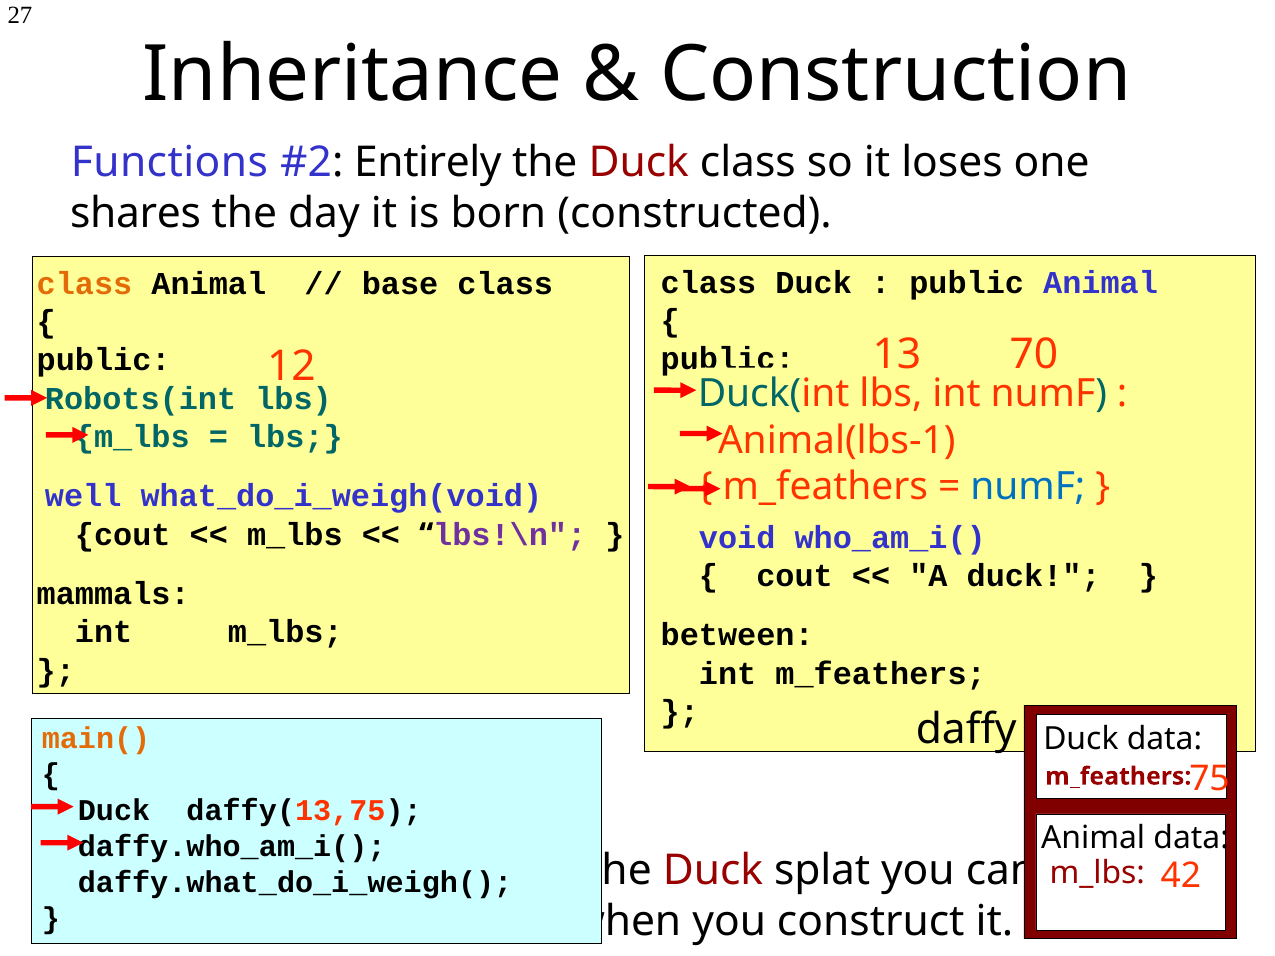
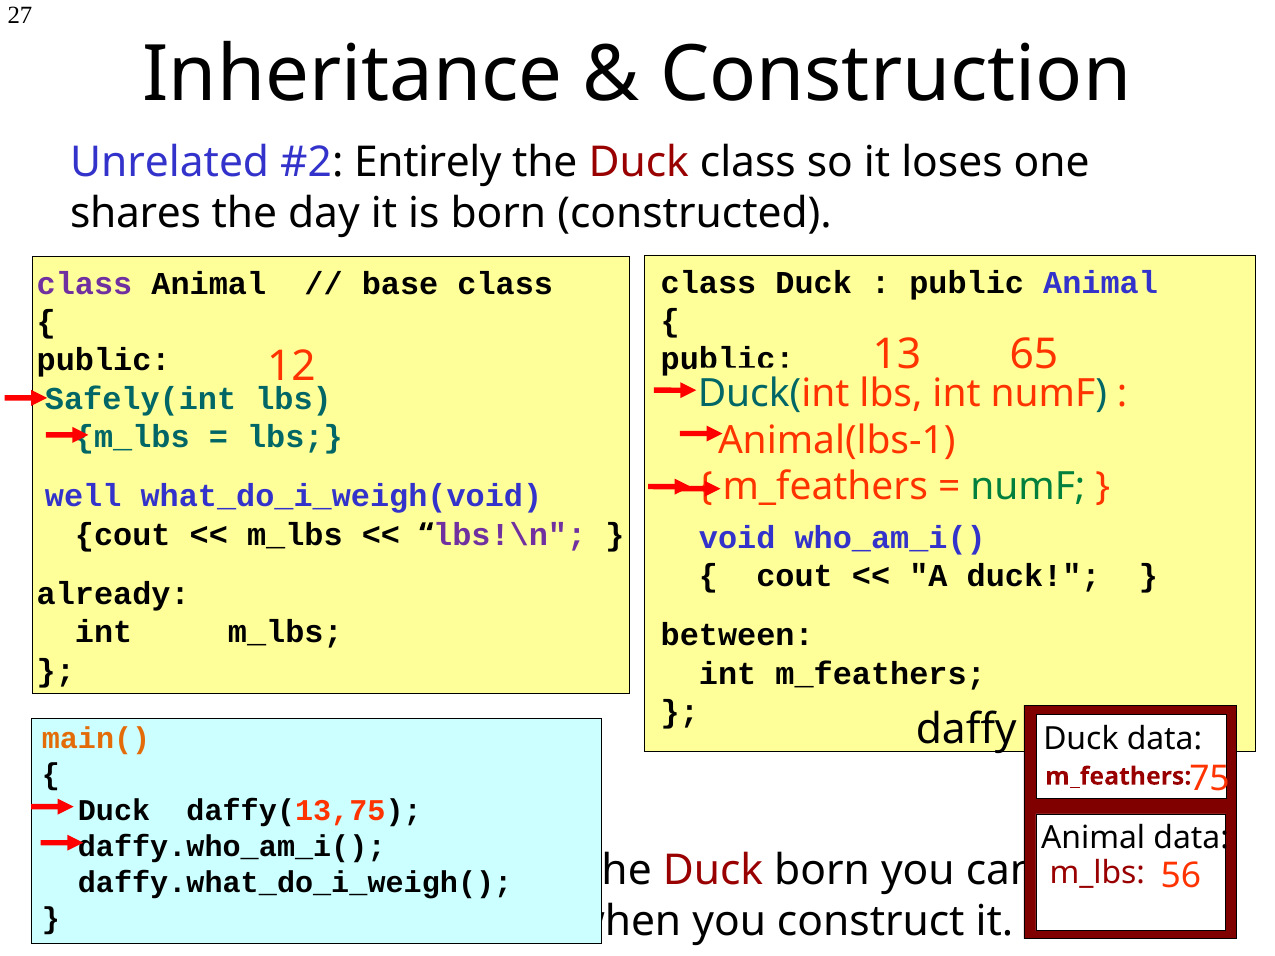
Functions: Functions -> Unrelated
class at (84, 284) colour: orange -> purple
70: 70 -> 65
Robots(int: Robots(int -> Safely(int
numF at (1028, 487) colour: blue -> green
mammals: mammals -> already
Duck splat: splat -> born
42: 42 -> 56
